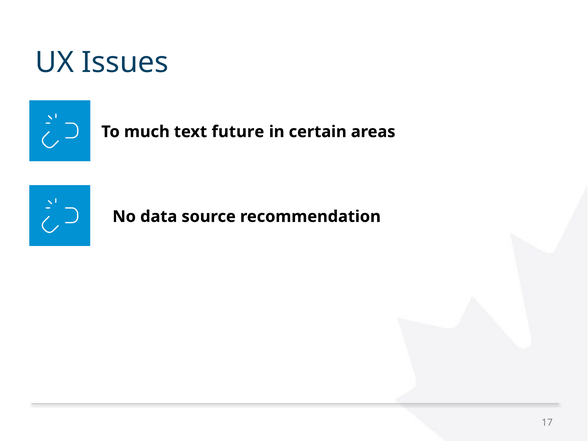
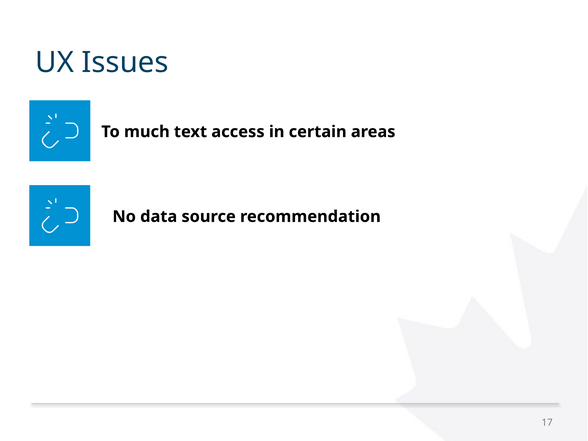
future: future -> access
